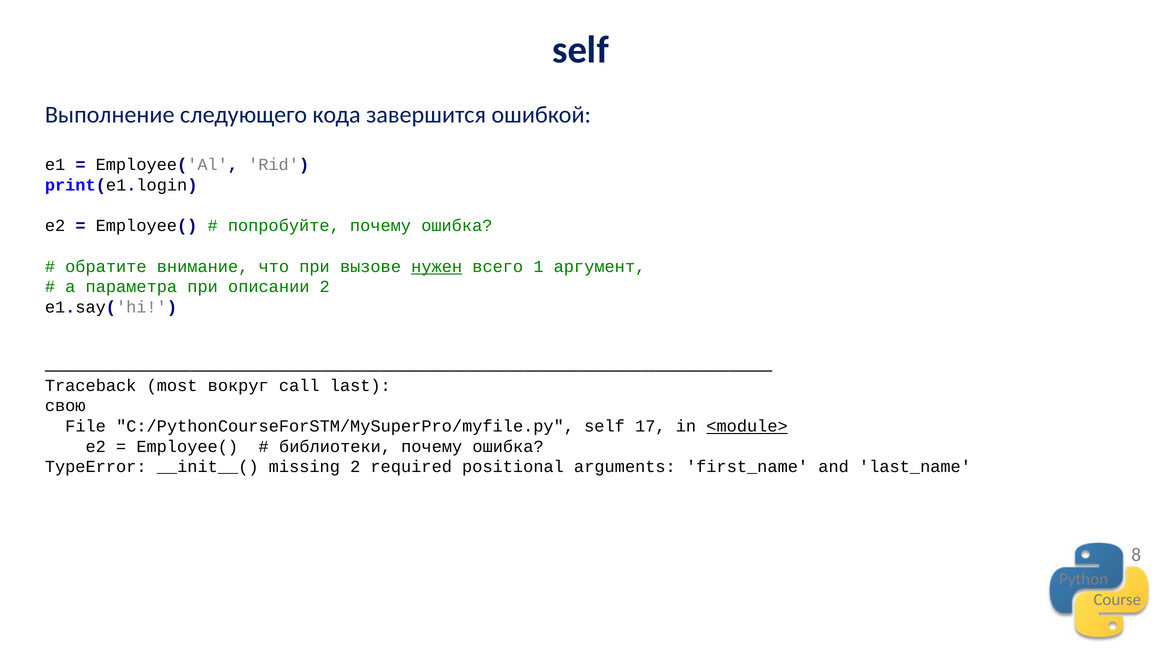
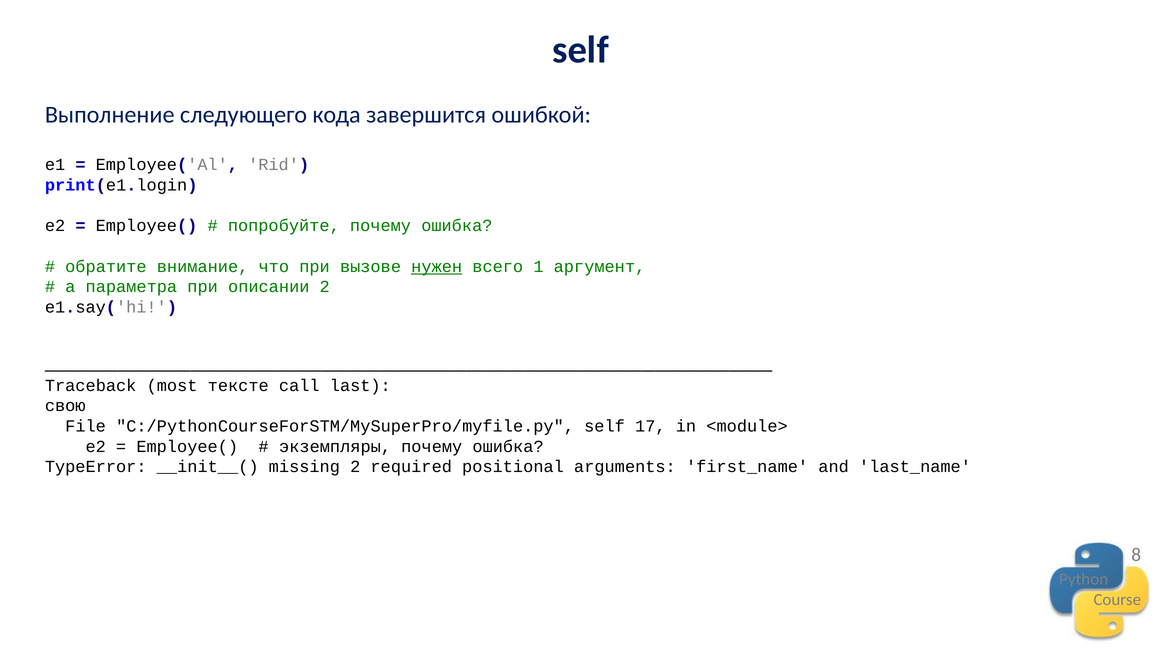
вокруг: вокруг -> тексте
<module> underline: present -> none
библиотеки: библиотеки -> экземпляры
